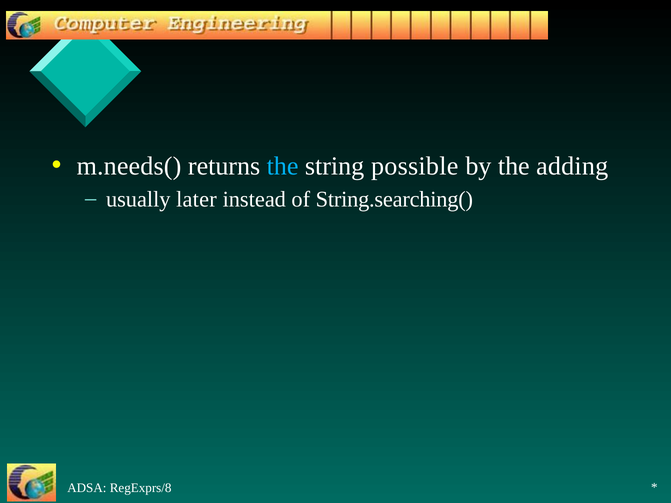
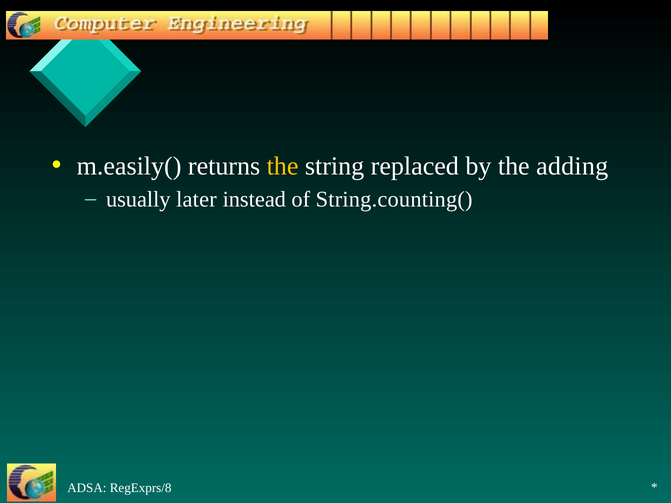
m.needs(: m.needs( -> m.easily(
the at (283, 166) colour: light blue -> yellow
possible: possible -> replaced
String.searching(: String.searching( -> String.counting(
